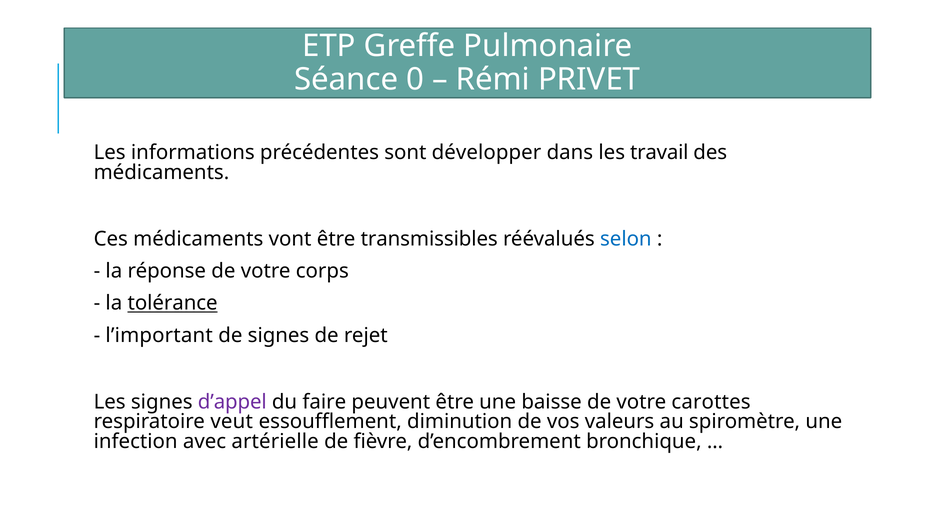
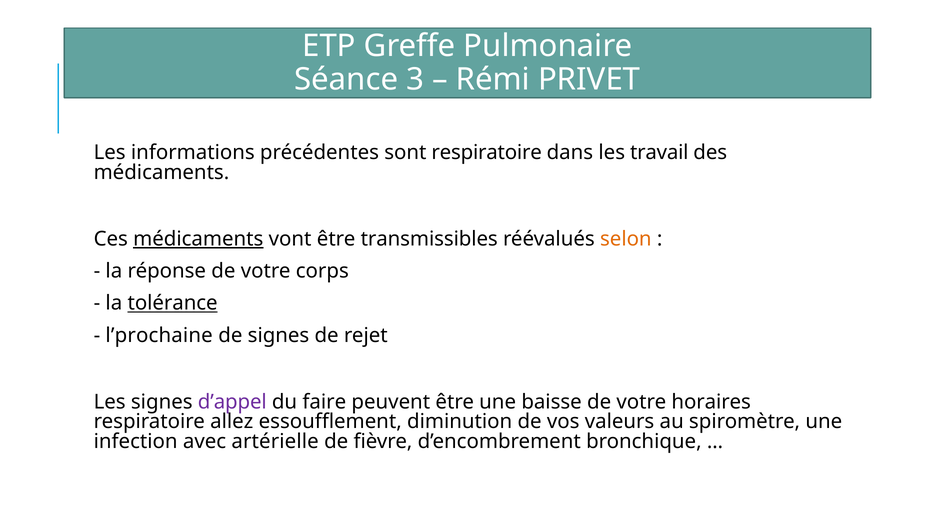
0: 0 -> 3
sont développer: développer -> respiratoire
médicaments at (198, 239) underline: none -> present
selon colour: blue -> orange
l’important: l’important -> l’prochaine
carottes: carottes -> horaires
veut: veut -> allez
